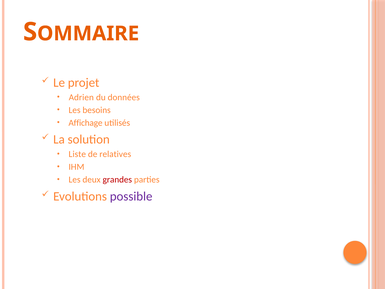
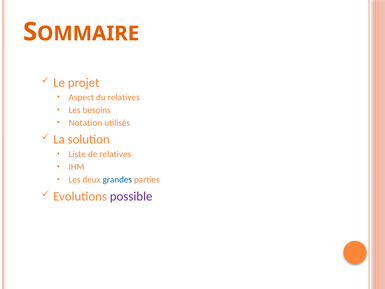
Adrien: Adrien -> Aspect
du données: données -> relatives
Affichage: Affichage -> Notation
grandes colour: red -> blue
